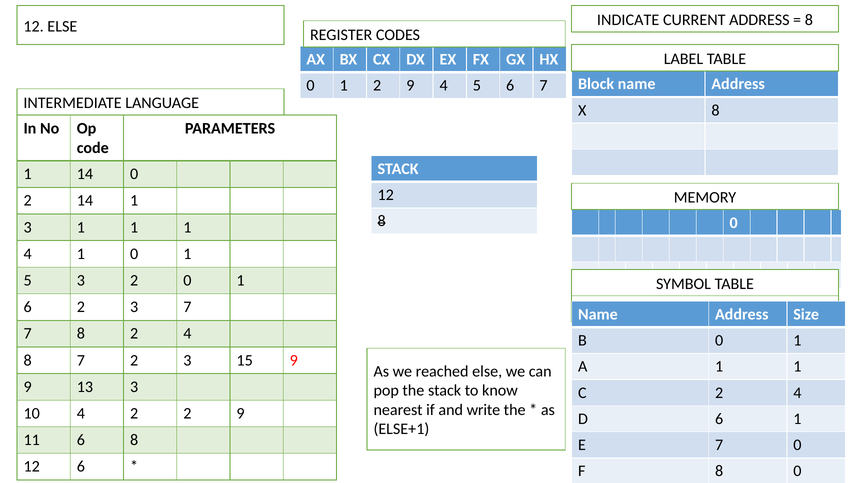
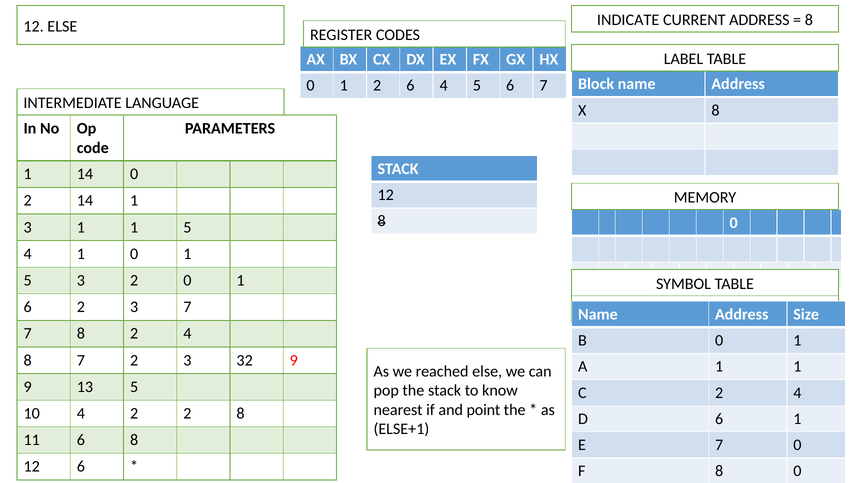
1 2 9: 9 -> 6
1 1 1: 1 -> 5
15: 15 -> 32
13 3: 3 -> 5
write: write -> point
2 2 9: 9 -> 8
